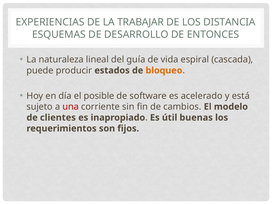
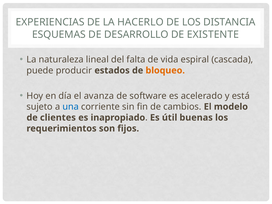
TRABAJAR: TRABAJAR -> HACERLO
ENTONCES: ENTONCES -> EXISTENTE
guía: guía -> falta
posible: posible -> avanza
una colour: red -> blue
